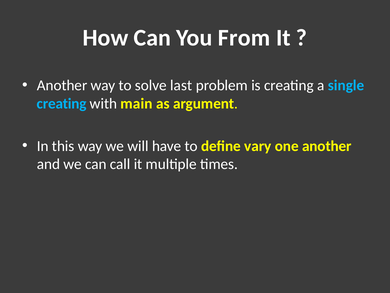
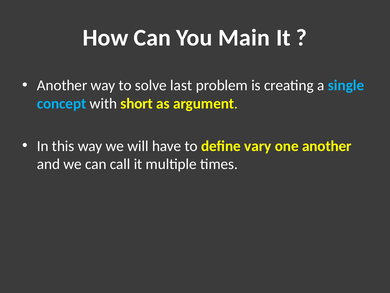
From: From -> Main
creating at (62, 103): creating -> concept
main: main -> short
